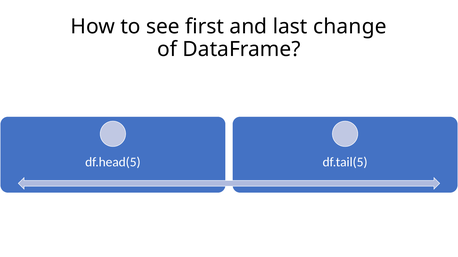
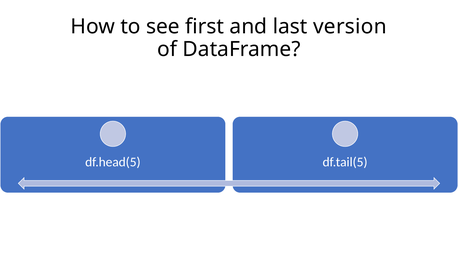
change: change -> version
